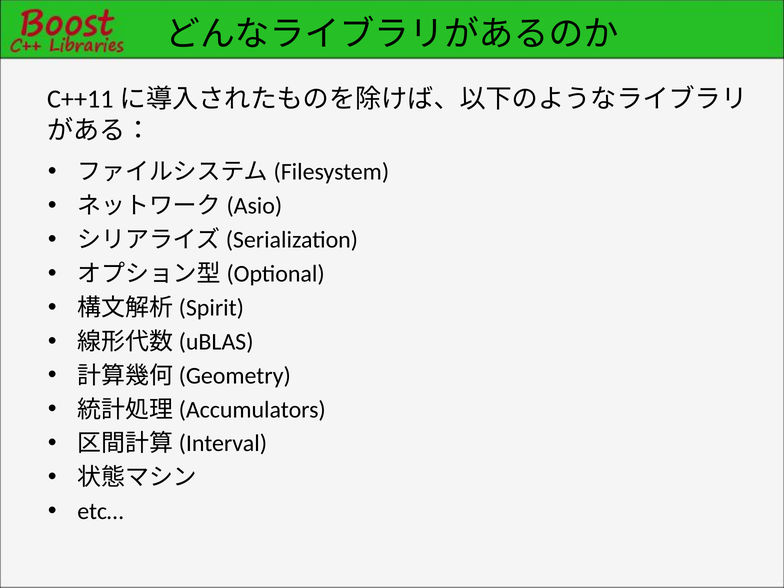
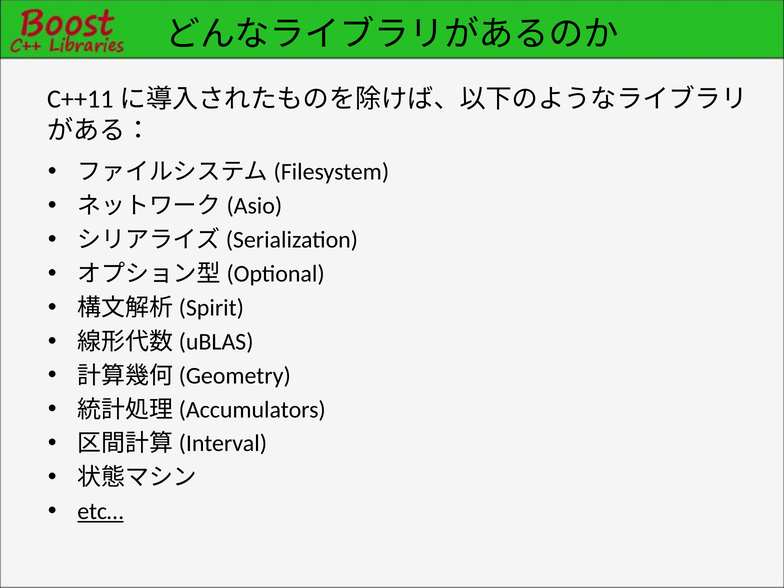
etc… underline: none -> present
